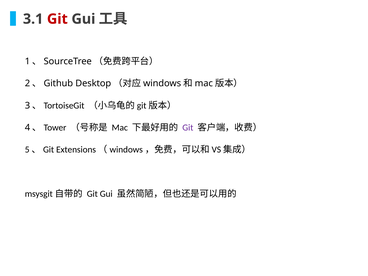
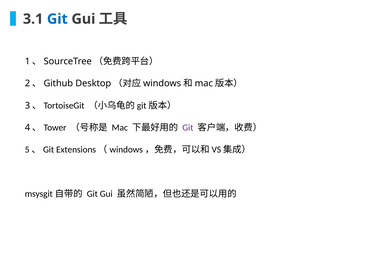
Git at (57, 19) colour: red -> blue
